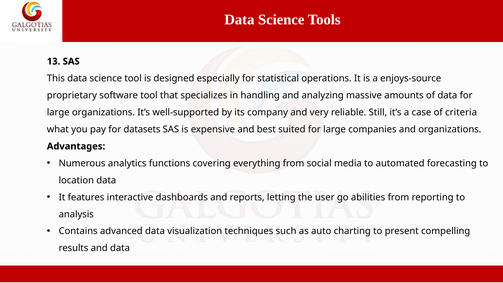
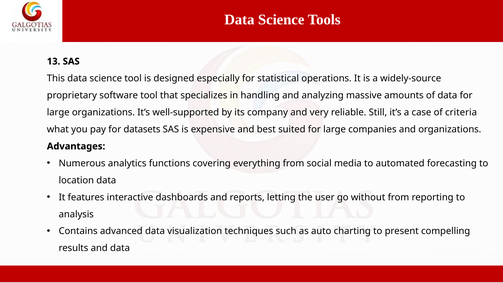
enjoys-source: enjoys-source -> widely-source
abilities: abilities -> without
